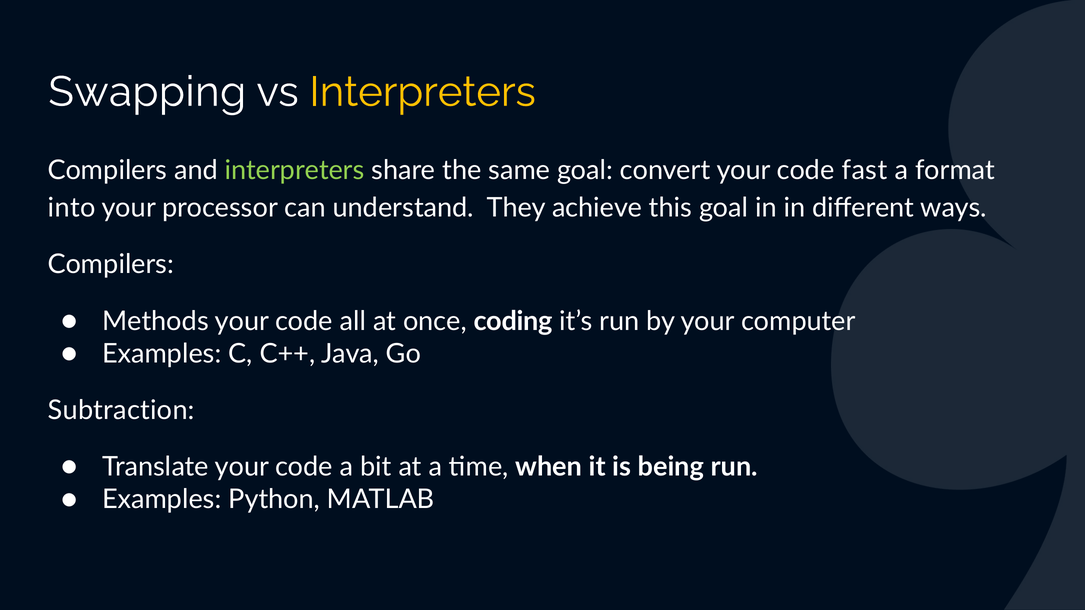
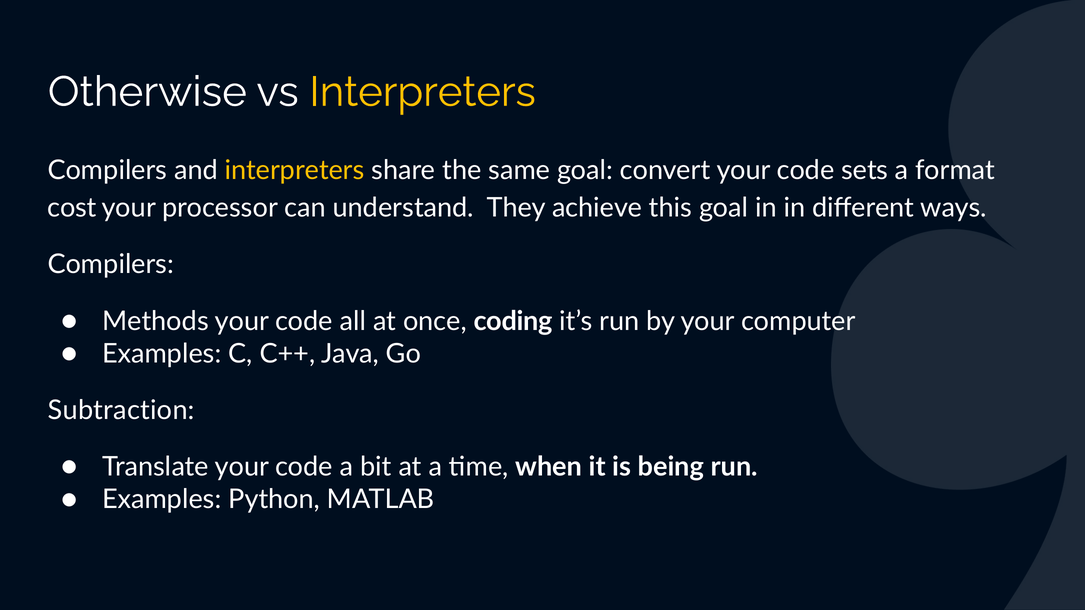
Swapping: Swapping -> Otherwise
interpreters at (295, 171) colour: light green -> yellow
fast: fast -> sets
into: into -> cost
